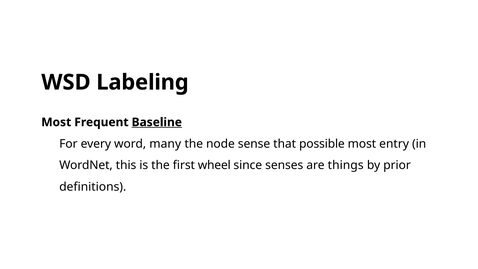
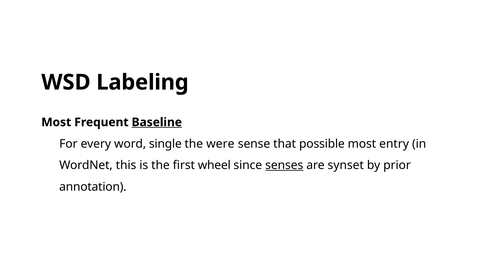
many: many -> single
node: node -> were
senses underline: none -> present
things: things -> synset
definitions: definitions -> annotation
